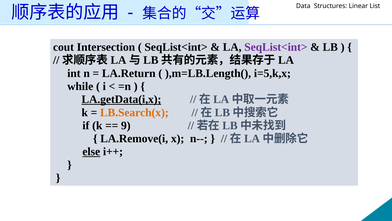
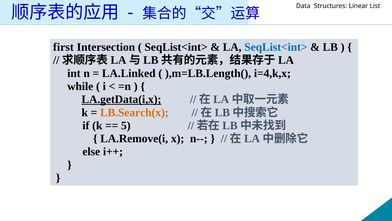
cout: cout -> first
SeqList<int> at (276, 47) colour: purple -> blue
LA.Return: LA.Return -> LA.Linked
i=5,k,x: i=5,k,x -> i=4,k,x
9: 9 -> 5
else underline: present -> none
